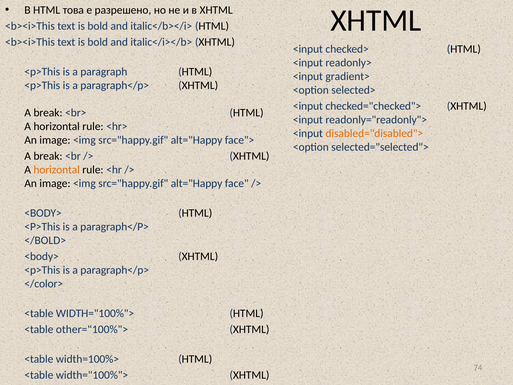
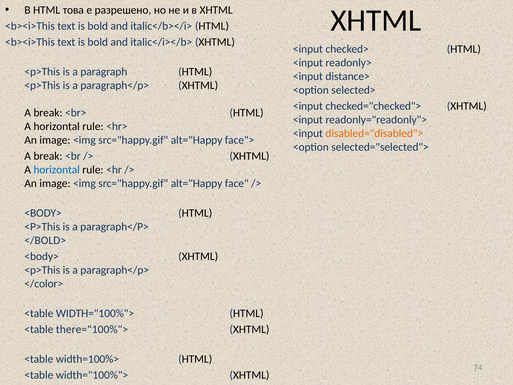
gradient>: gradient> -> distance>
horizontal at (57, 170) colour: orange -> blue
other="100%">: other="100%"> -> there="100%">
